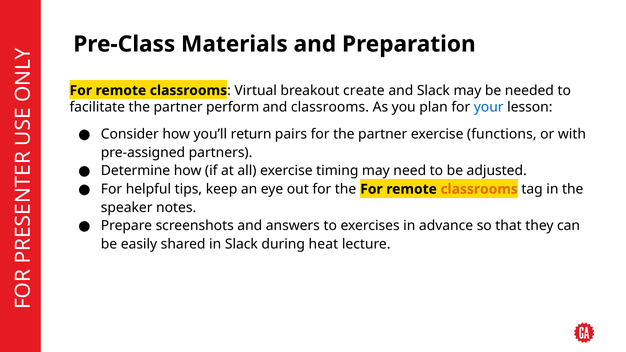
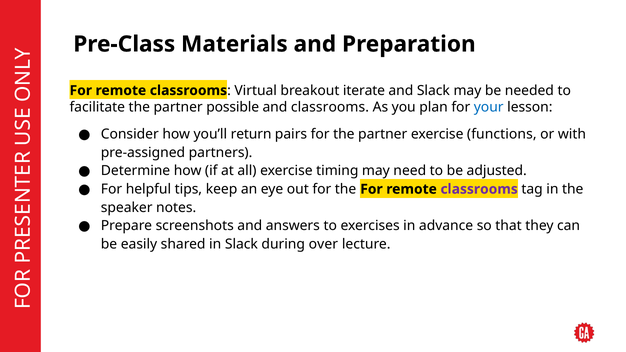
create: create -> iterate
perform: perform -> possible
classrooms at (479, 189) colour: orange -> purple
heat: heat -> over
